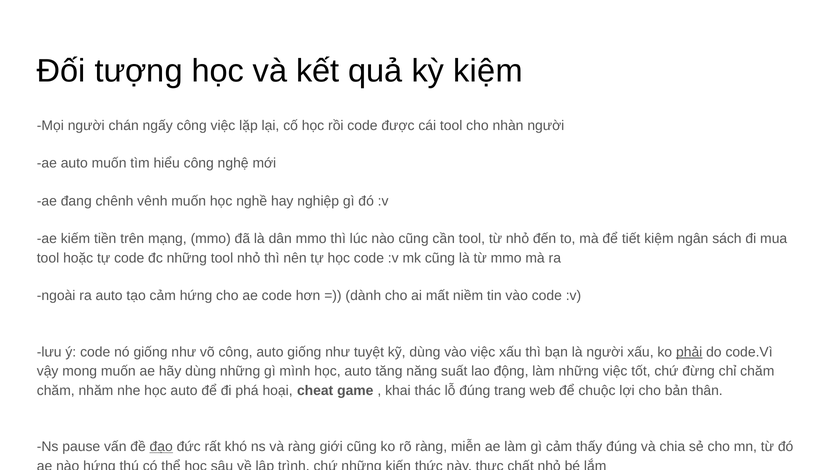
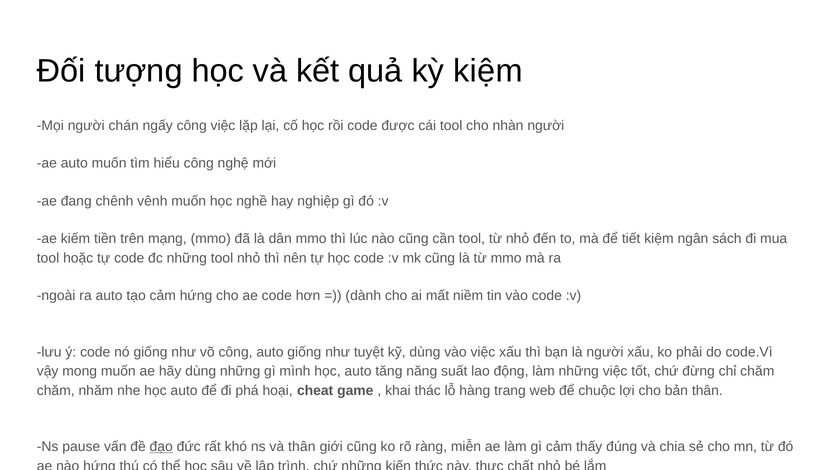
phải underline: present -> none
lỗ đúng: đúng -> hàng
và ràng: ràng -> thân
